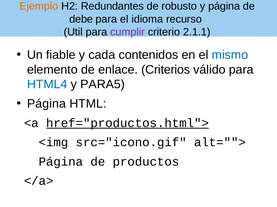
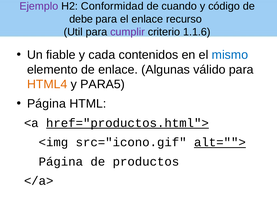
Ejemplo colour: orange -> purple
Redundantes: Redundantes -> Conformidad
robusto: robusto -> cuando
y página: página -> código
el idioma: idioma -> enlace
2.1.1: 2.1.1 -> 1.1.6
Criterios: Criterios -> Algunas
HTML4 colour: blue -> orange
alt=""> underline: none -> present
